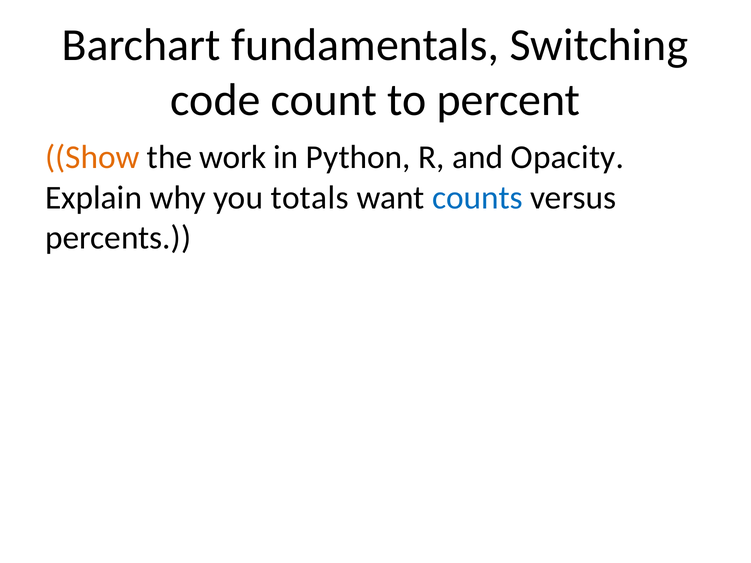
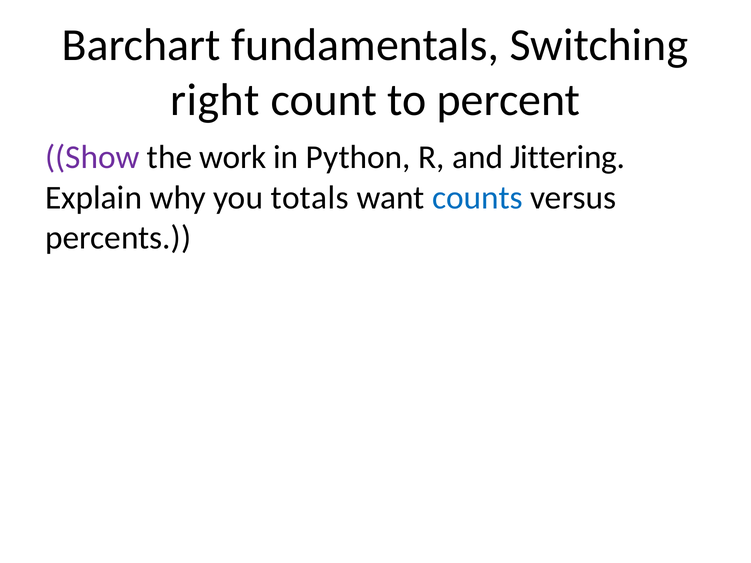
code: code -> right
Show colour: orange -> purple
Opacity: Opacity -> Jittering
